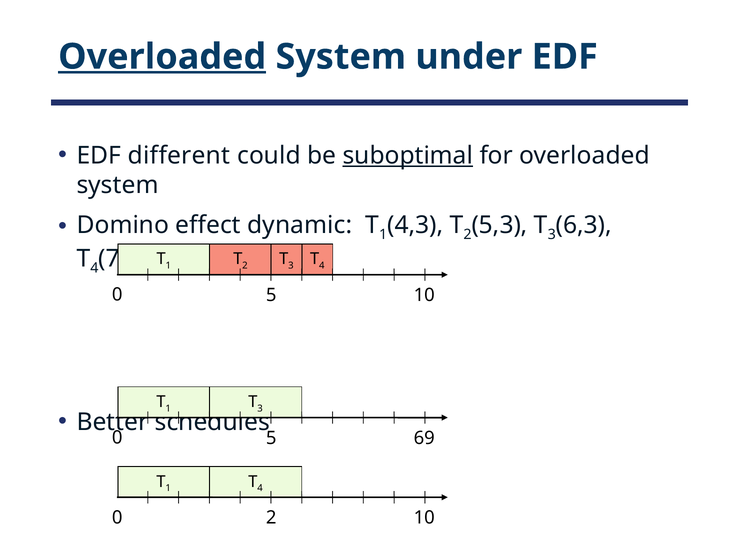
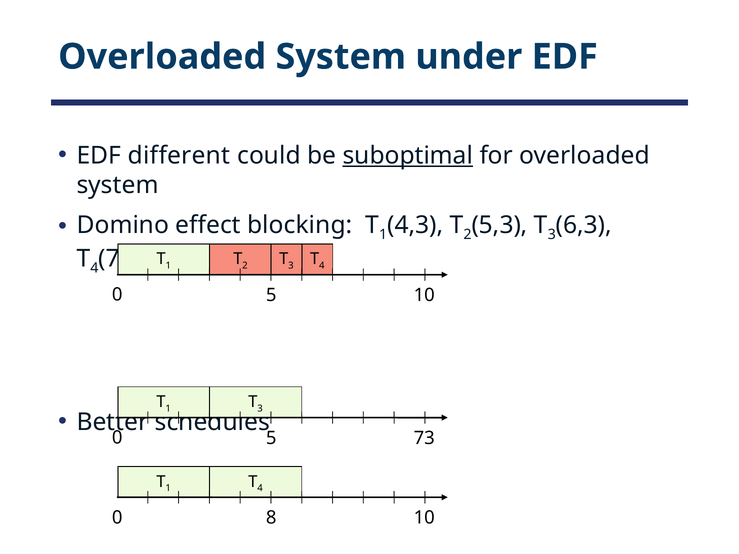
Overloaded at (162, 57) underline: present -> none
dynamic: dynamic -> blocking
69: 69 -> 73
0 2: 2 -> 8
